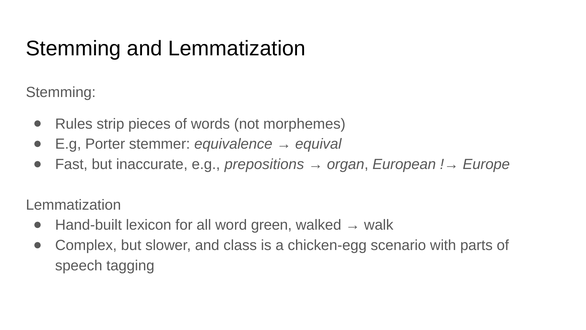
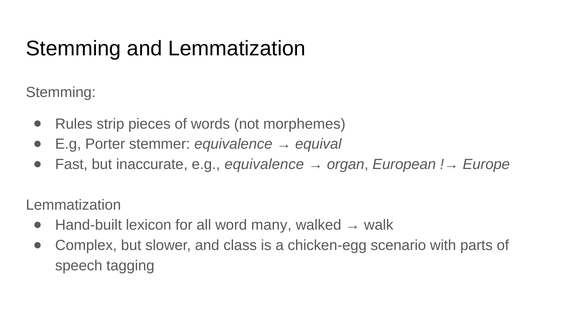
e.g prepositions: prepositions -> equivalence
green: green -> many
